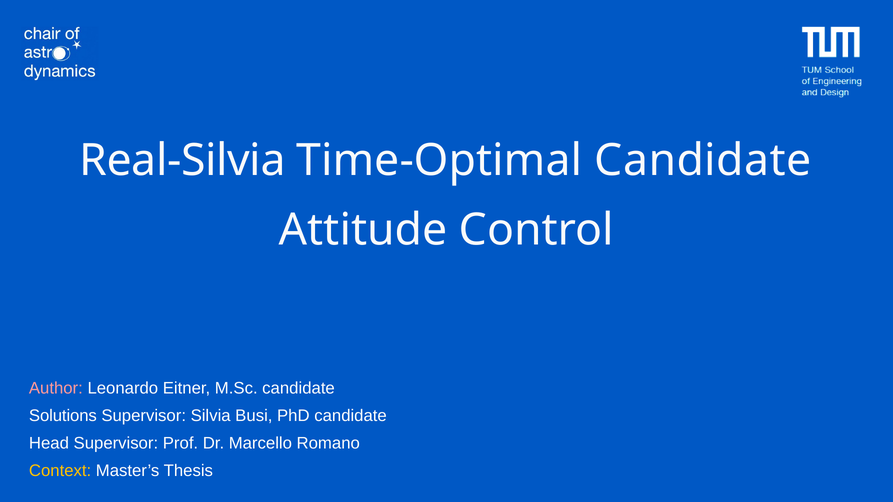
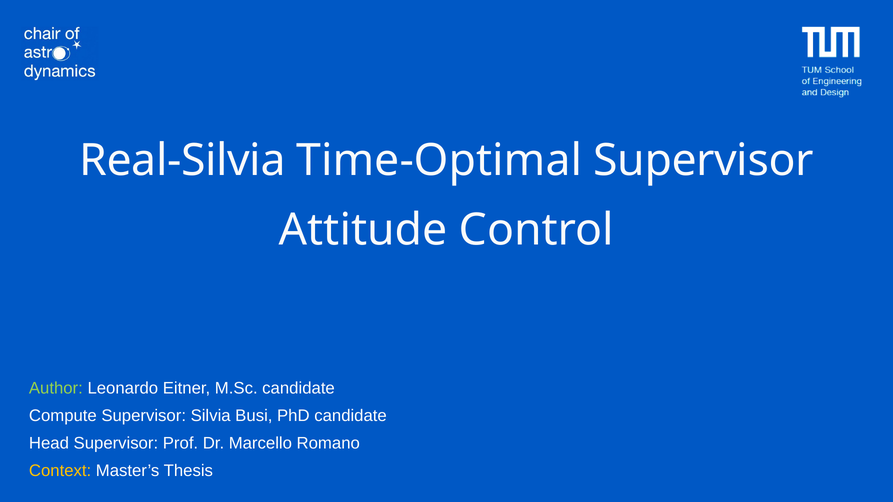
Time-Optimal Candidate: Candidate -> Supervisor
Author colour: pink -> light green
Solutions: Solutions -> Compute
